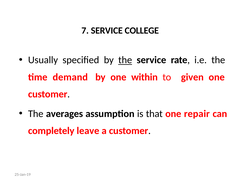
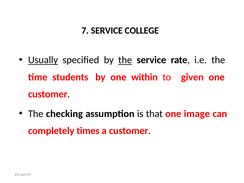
Usually underline: none -> present
demand: demand -> students
averages: averages -> checking
repair: repair -> image
leave: leave -> times
